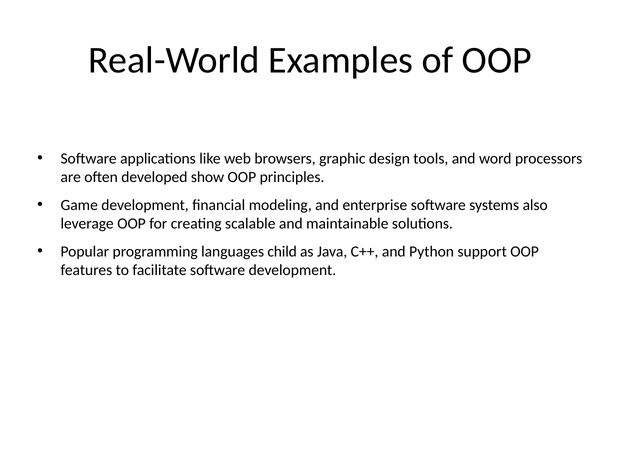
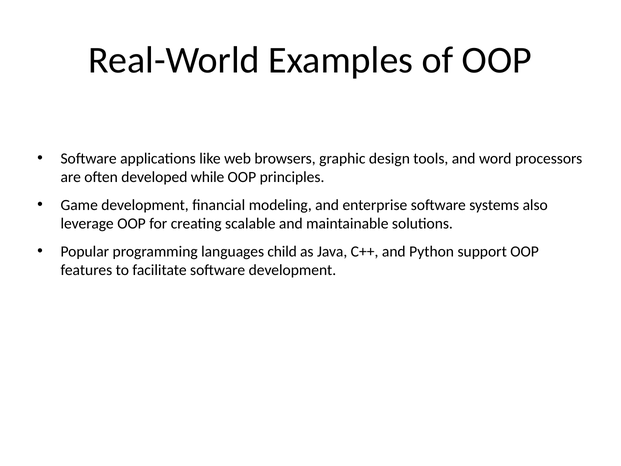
show: show -> while
